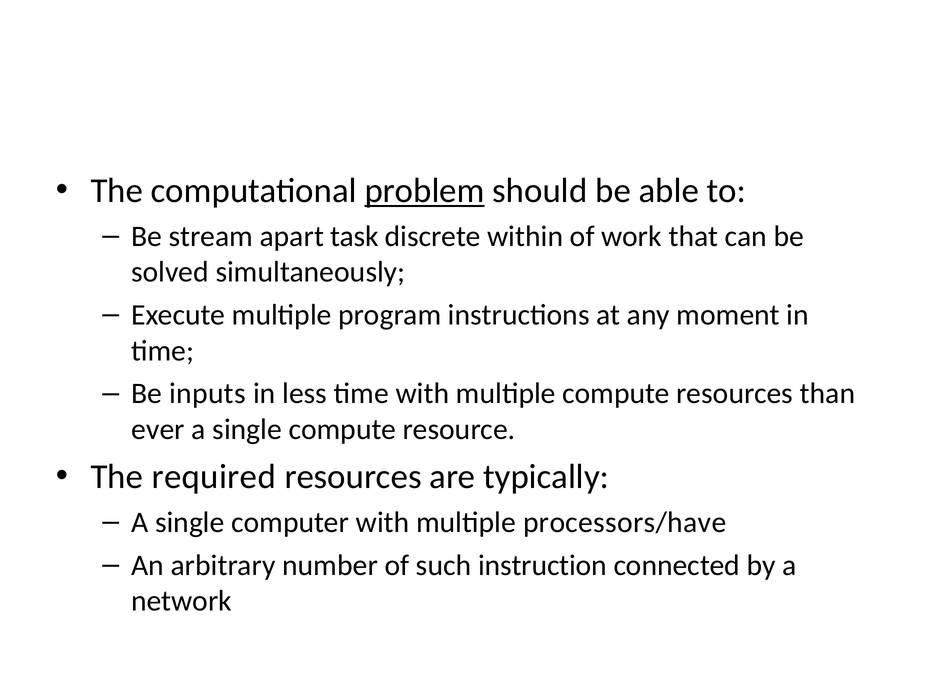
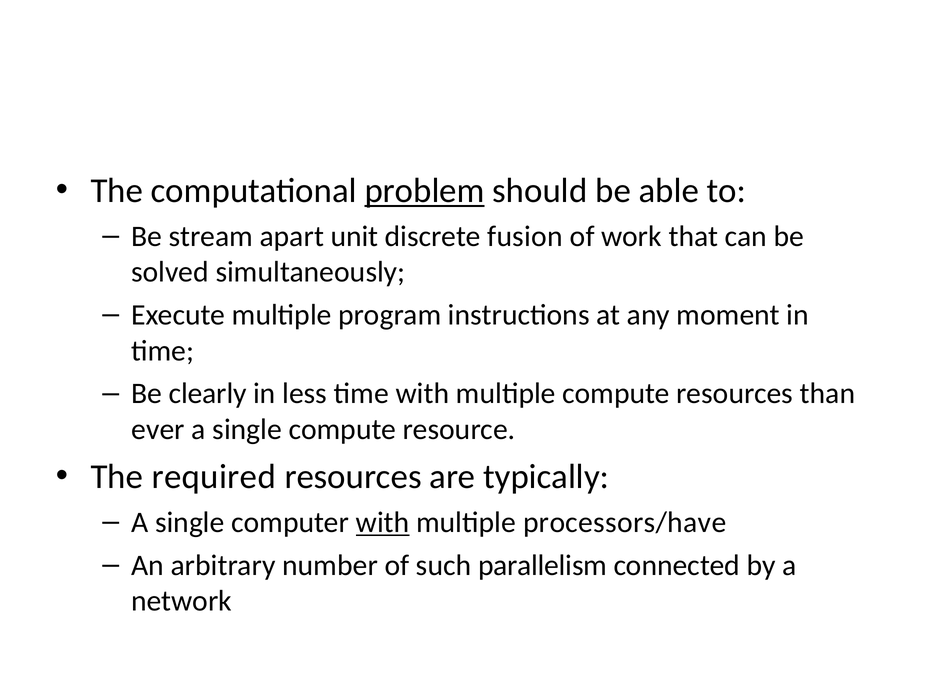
task: task -> unit
within: within -> fusion
inputs: inputs -> clearly
with at (383, 522) underline: none -> present
instruction: instruction -> parallelism
